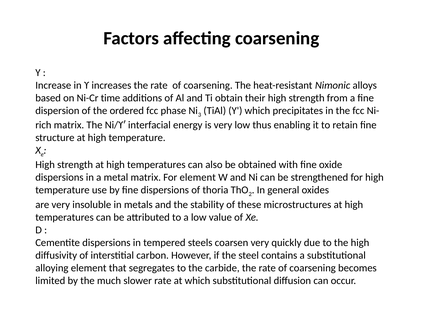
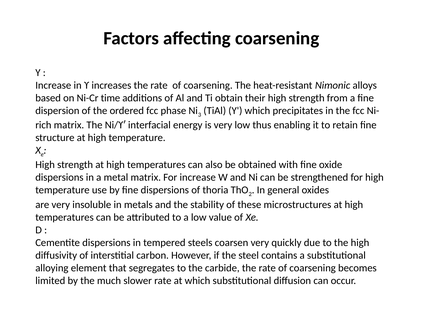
For element: element -> increase
